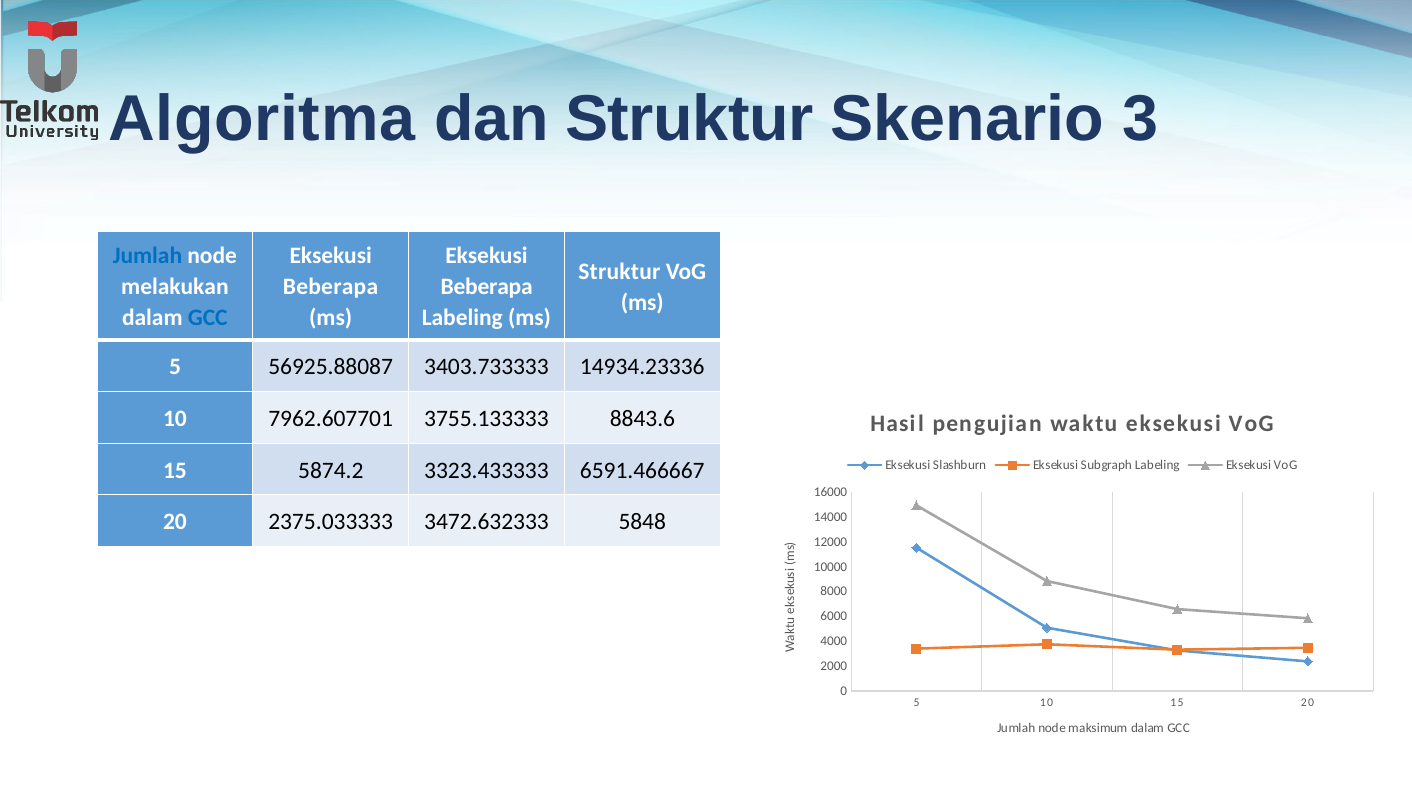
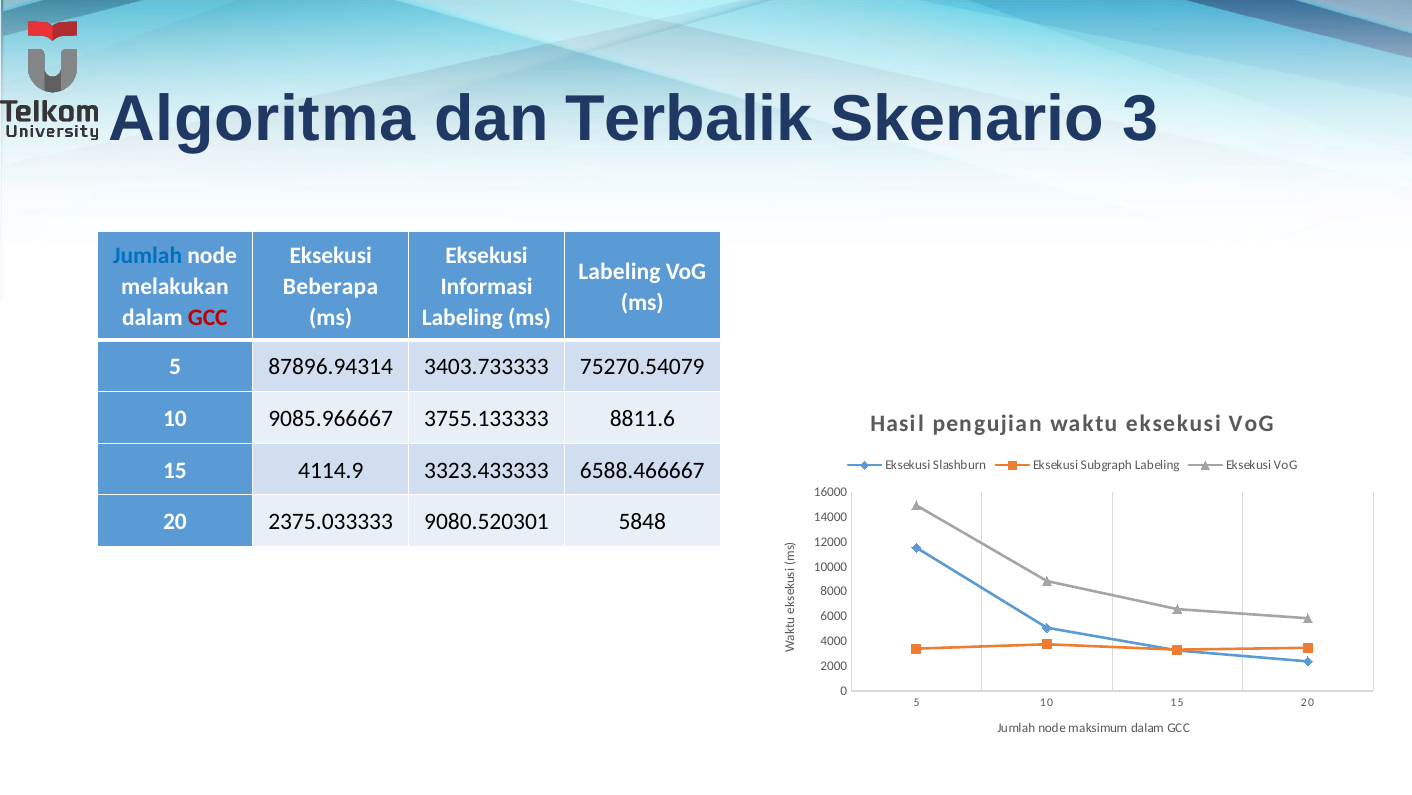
dan Struktur: Struktur -> Terbalik
Struktur at (619, 271): Struktur -> Labeling
Beberapa at (487, 287): Beberapa -> Informasi
GCC at (208, 317) colour: blue -> red
56925.88087: 56925.88087 -> 87896.94314
14934.23336: 14934.23336 -> 75270.54079
7962.607701: 7962.607701 -> 9085.966667
8843.6: 8843.6 -> 8811.6
5874.2: 5874.2 -> 4114.9
6591.466667: 6591.466667 -> 6588.466667
3472.632333: 3472.632333 -> 9080.520301
